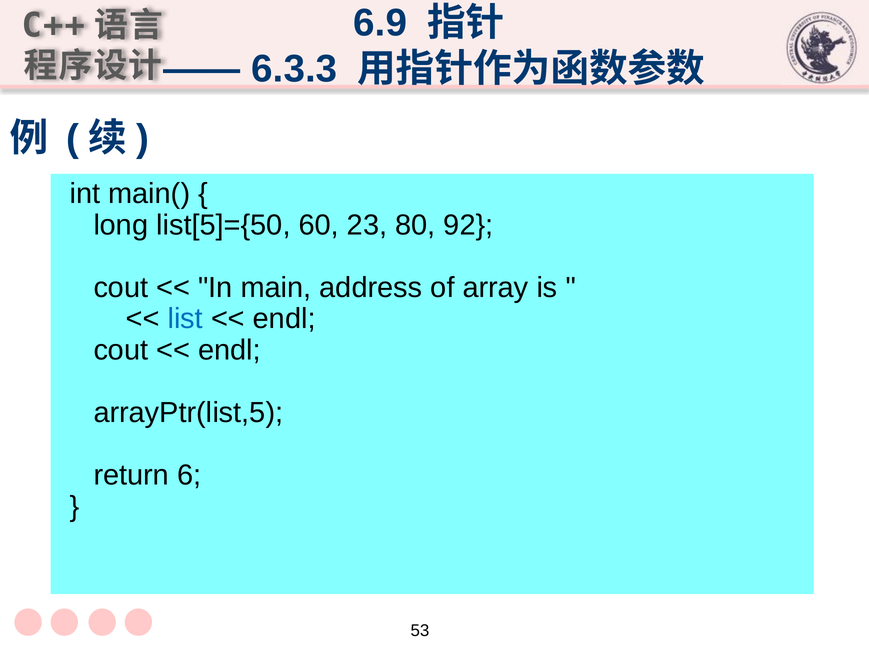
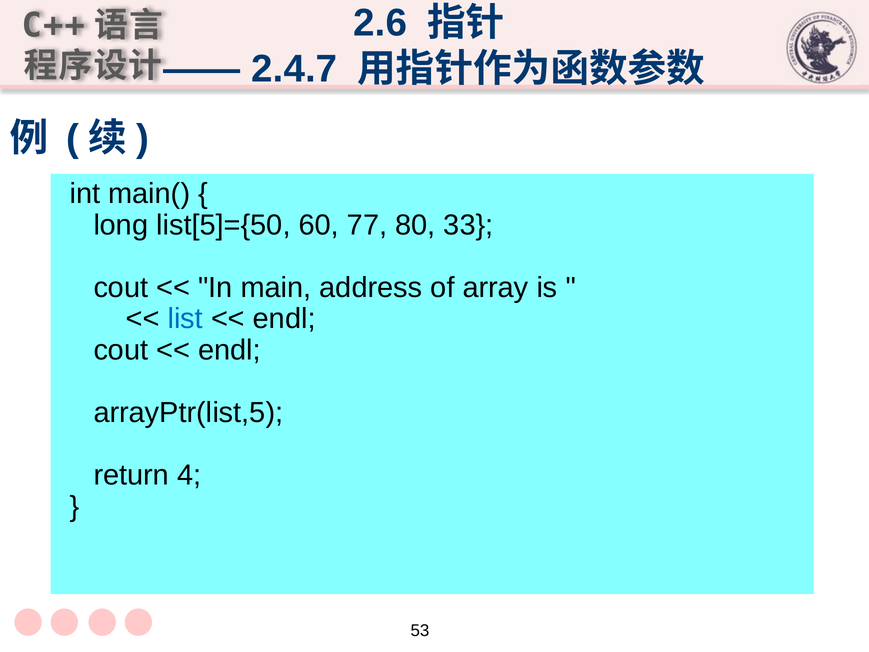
6.9: 6.9 -> 2.6
6.3.3: 6.3.3 -> 2.4.7
23: 23 -> 77
92: 92 -> 33
6: 6 -> 4
